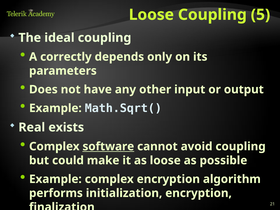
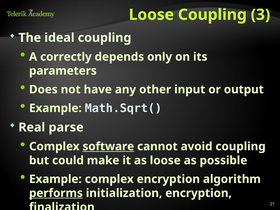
5: 5 -> 3
exists: exists -> parse
performs underline: none -> present
